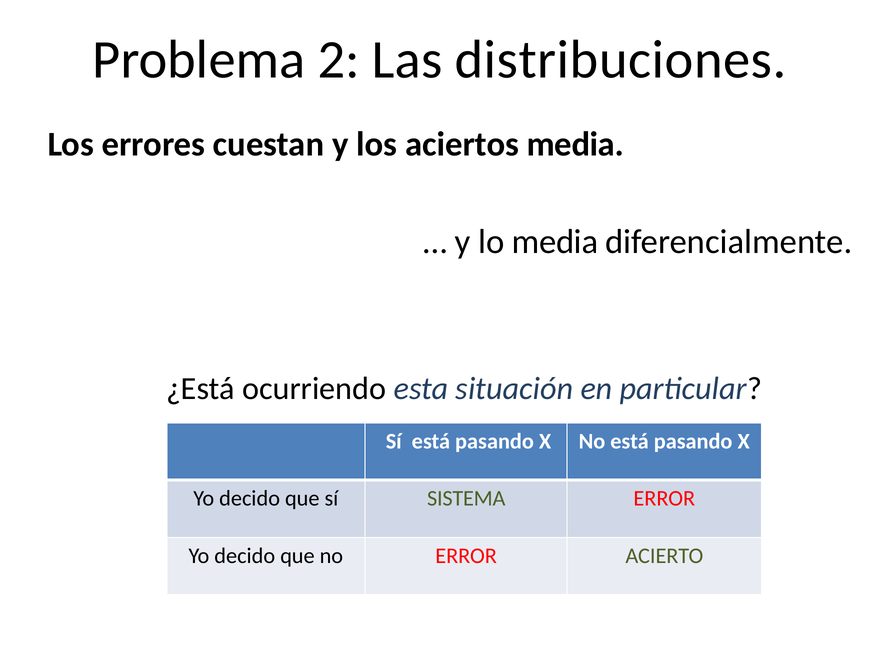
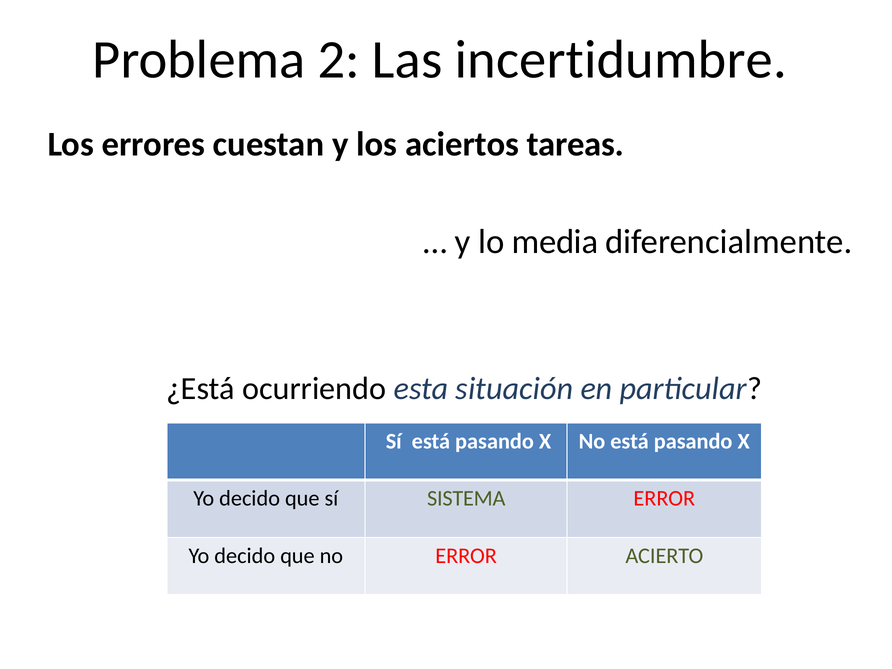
distribuciones: distribuciones -> incertidumbre
aciertos media: media -> tareas
